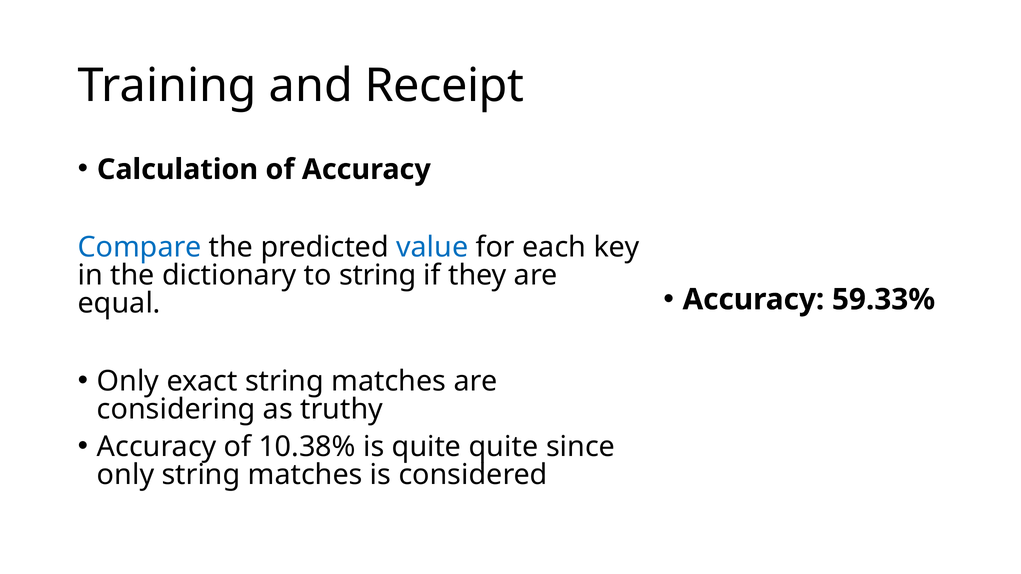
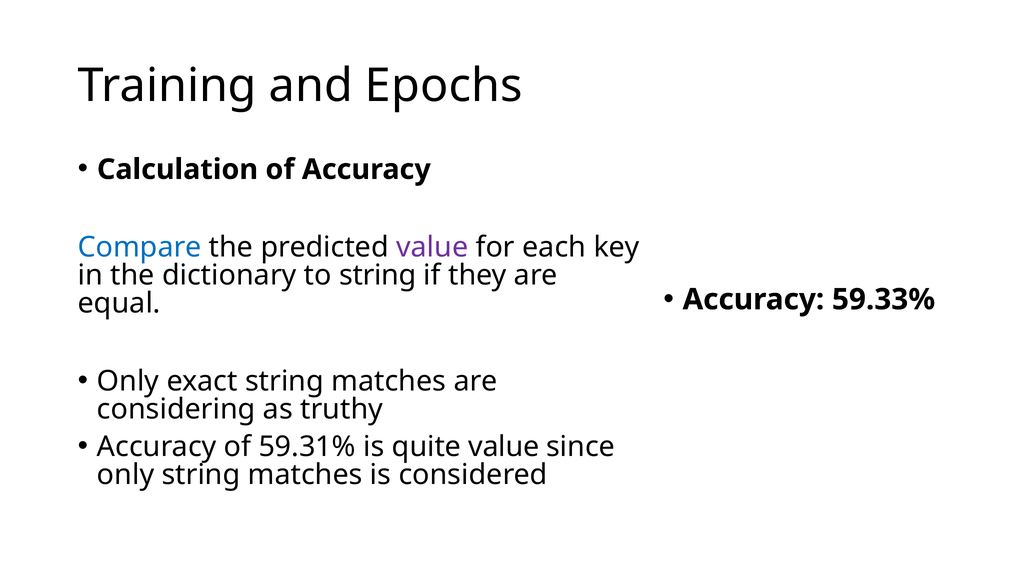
Receipt: Receipt -> Epochs
value at (432, 248) colour: blue -> purple
10.38%: 10.38% -> 59.31%
quite quite: quite -> value
